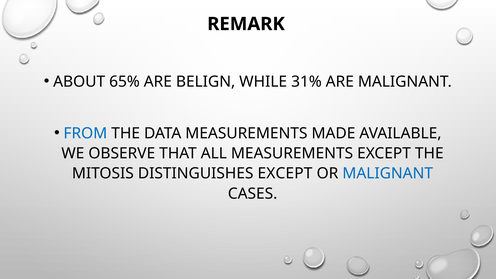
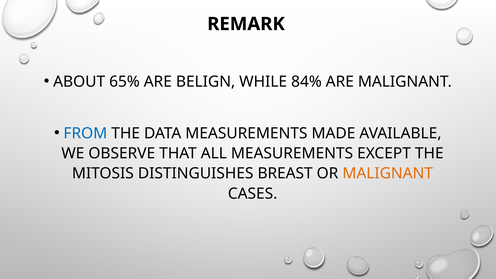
31%: 31% -> 84%
DISTINGUISHES EXCEPT: EXCEPT -> BREAST
MALIGNANT at (388, 173) colour: blue -> orange
